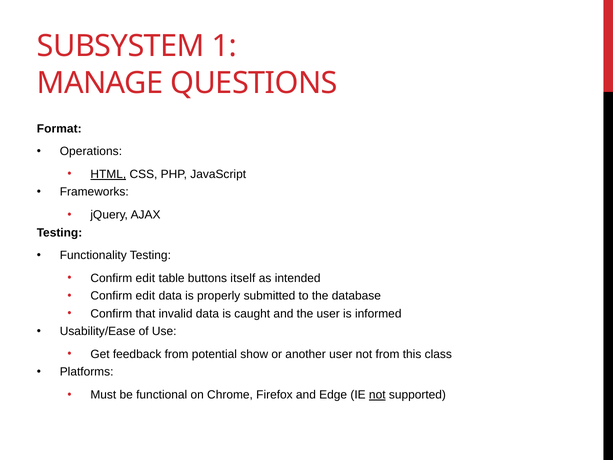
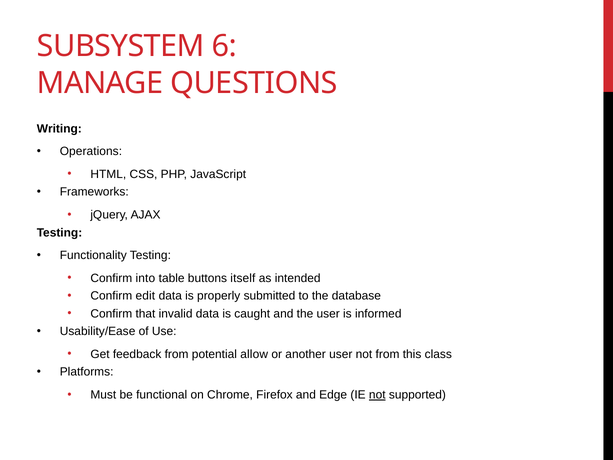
1: 1 -> 6
Format: Format -> Writing
HTML underline: present -> none
edit at (145, 278): edit -> into
show: show -> allow
